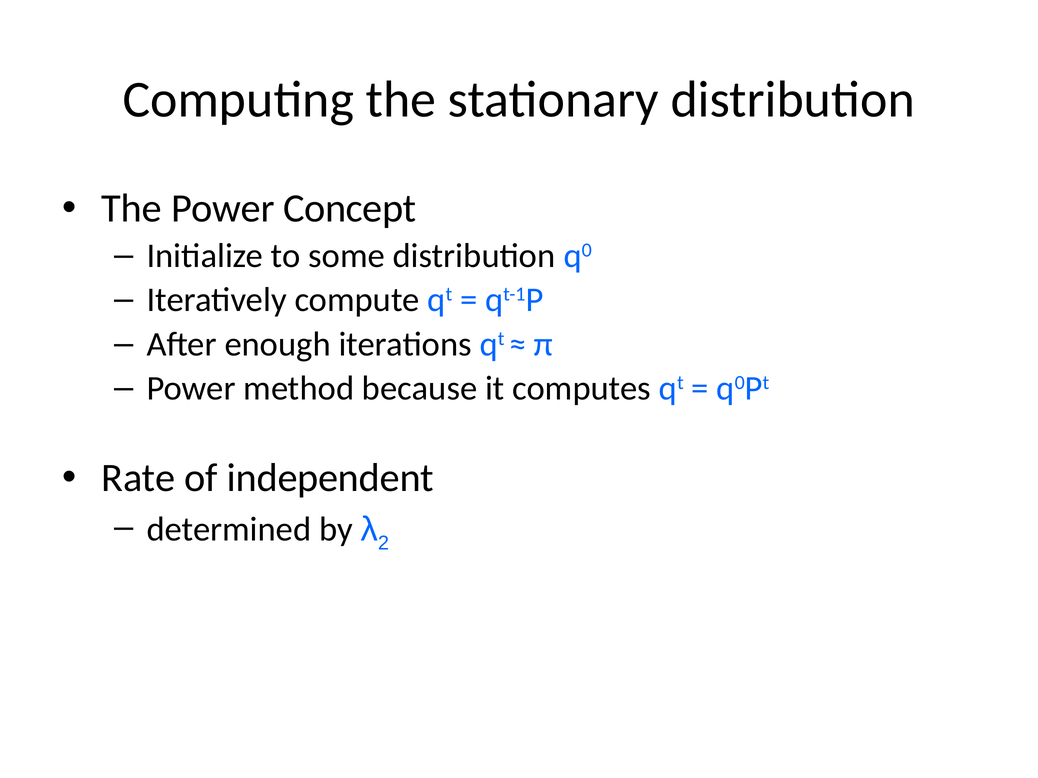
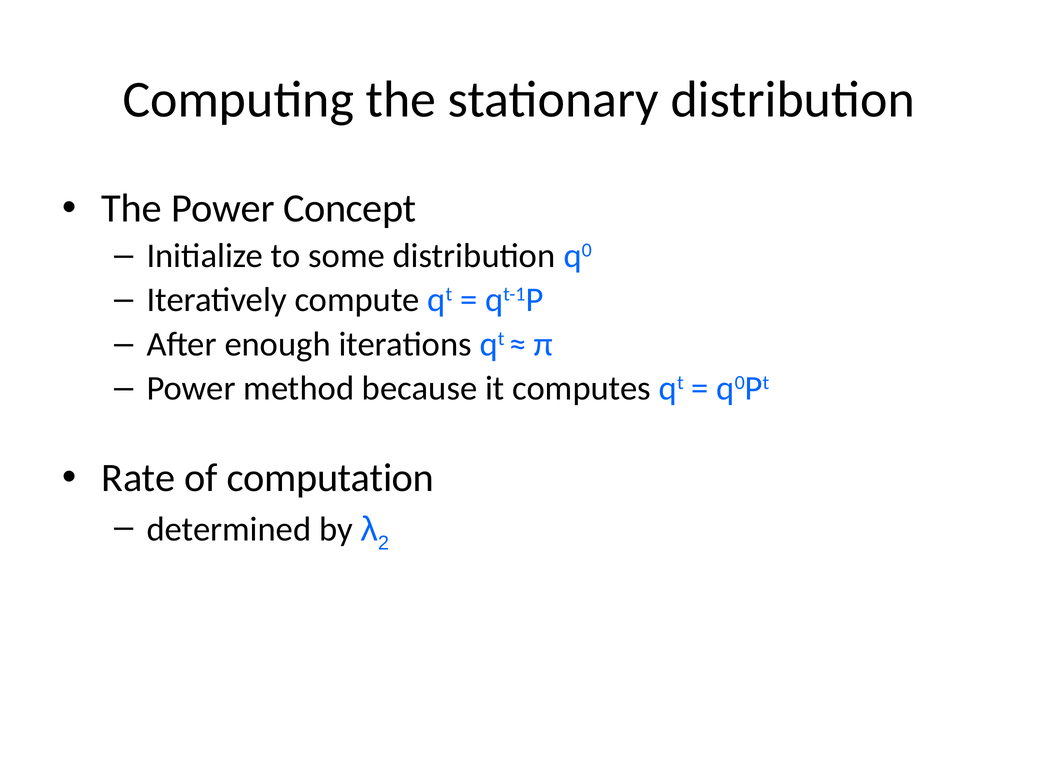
independent: independent -> computation
